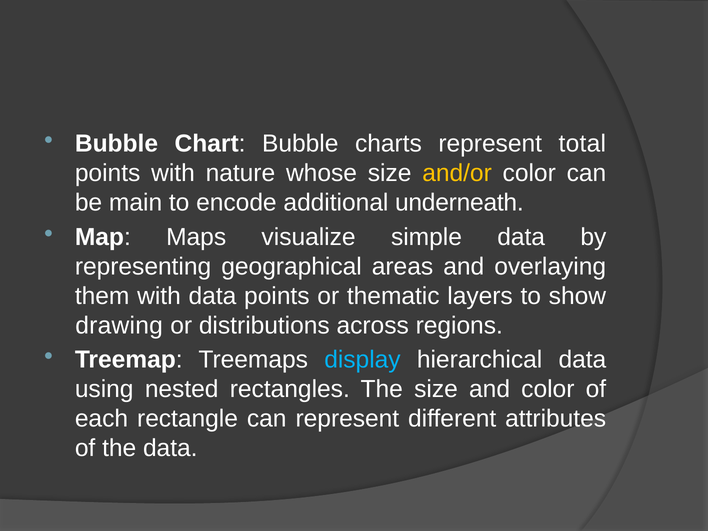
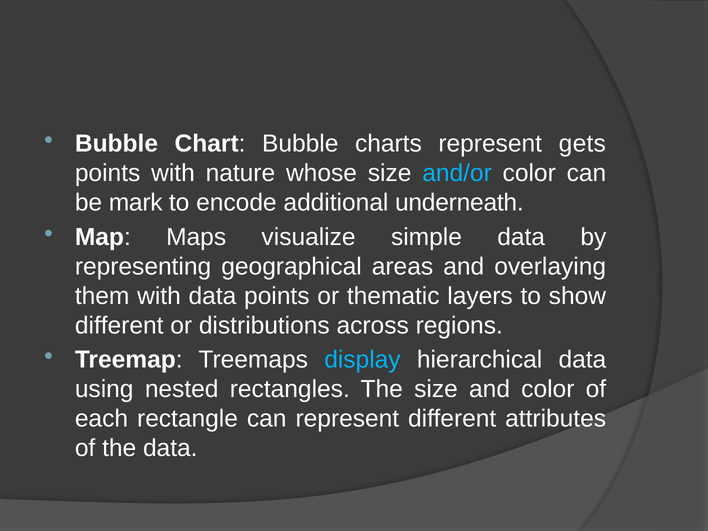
total: total -> gets
and/or colour: yellow -> light blue
main: main -> mark
drawing at (119, 326): drawing -> different
